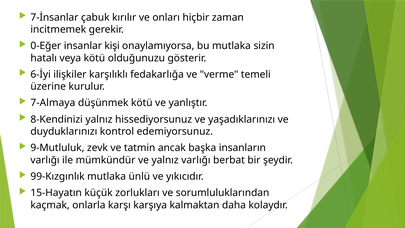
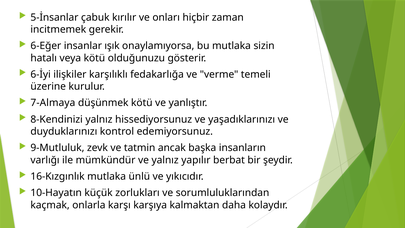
7-İnsanlar: 7-İnsanlar -> 5-İnsanlar
0-Eğer: 0-Eğer -> 6-Eğer
kişi: kişi -> ışık
yalnız varlığı: varlığı -> yapılır
99-Kızgınlık: 99-Kızgınlık -> 16-Kızgınlık
15-Hayatın: 15-Hayatın -> 10-Hayatın
